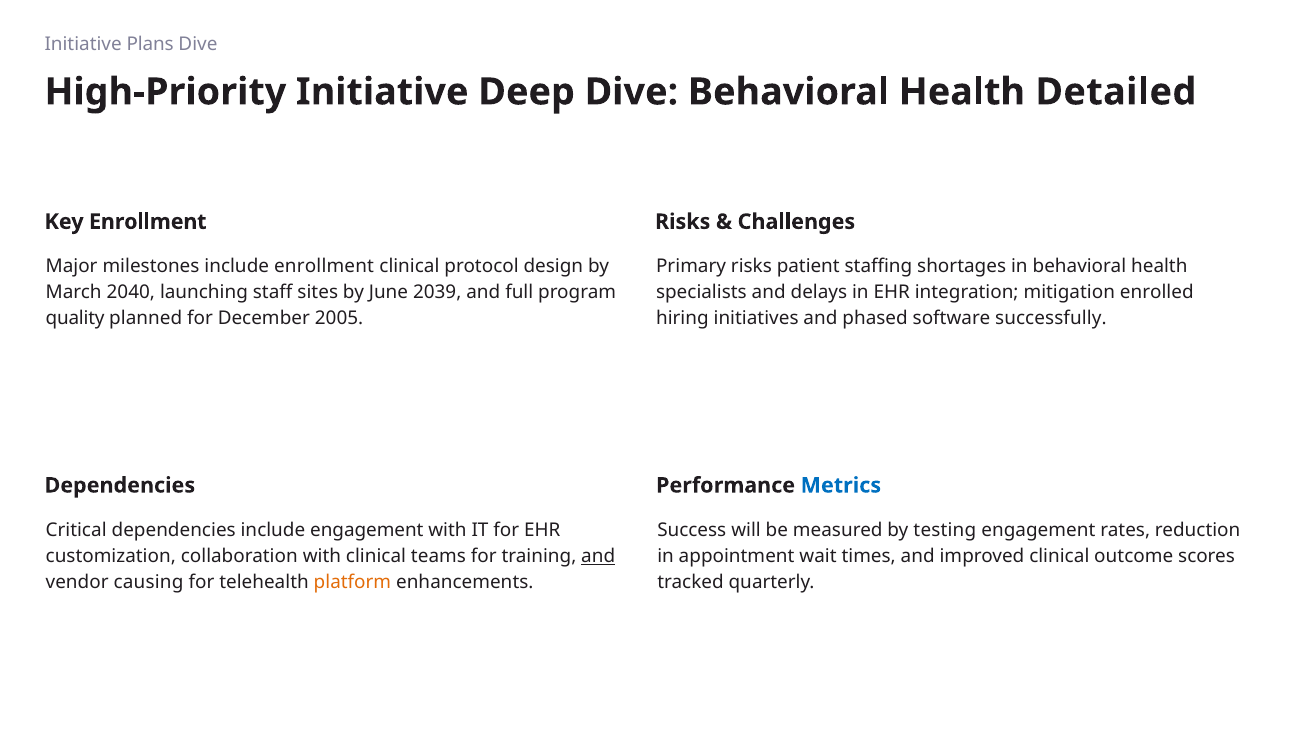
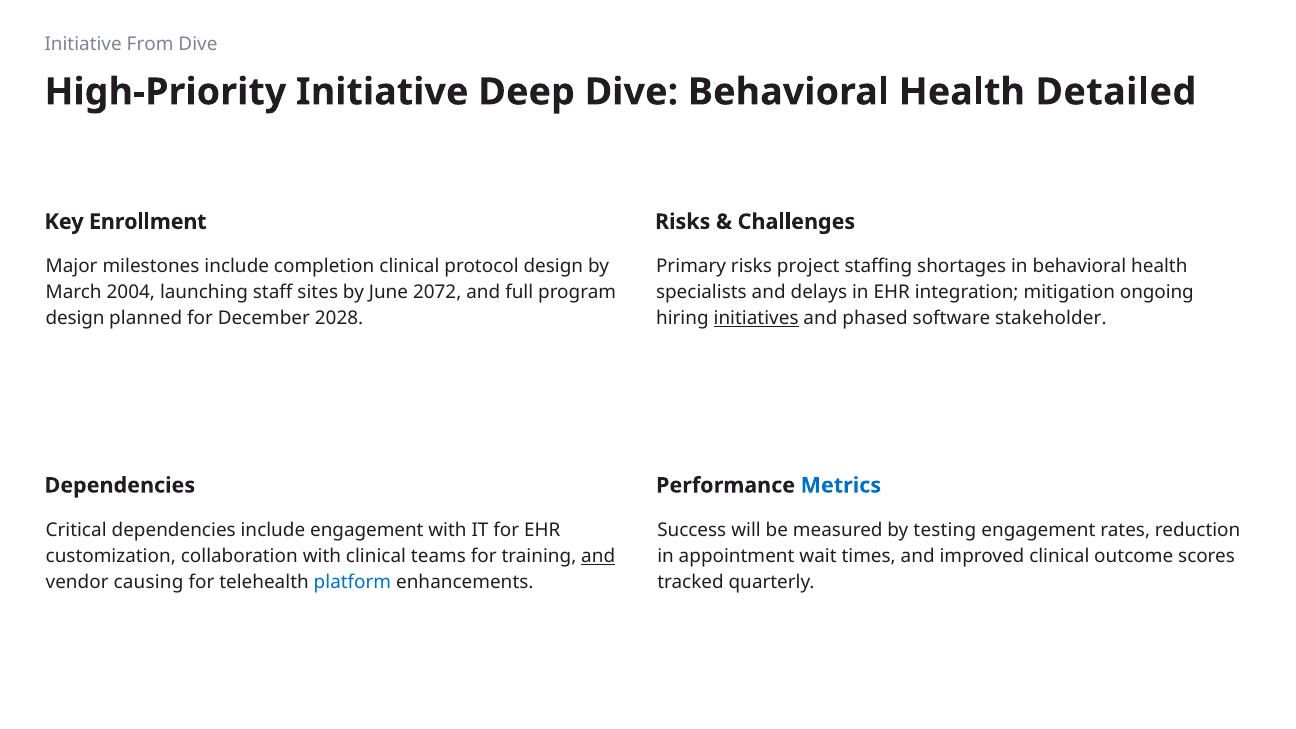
Plans: Plans -> From
include enrollment: enrollment -> completion
patient: patient -> project
2040: 2040 -> 2004
2039: 2039 -> 2072
enrolled: enrolled -> ongoing
quality at (75, 318): quality -> design
2005: 2005 -> 2028
initiatives underline: none -> present
successfully: successfully -> stakeholder
platform colour: orange -> blue
